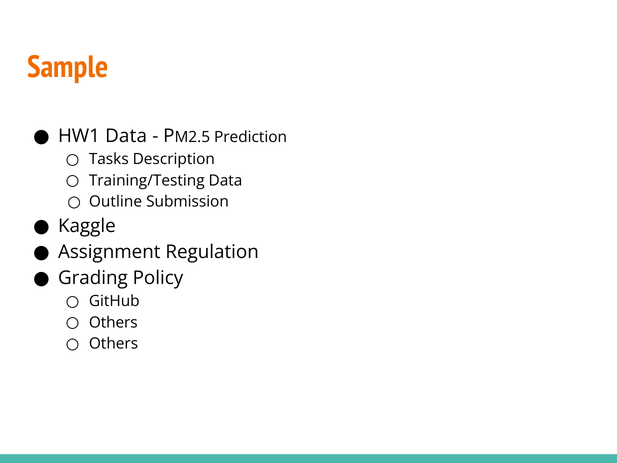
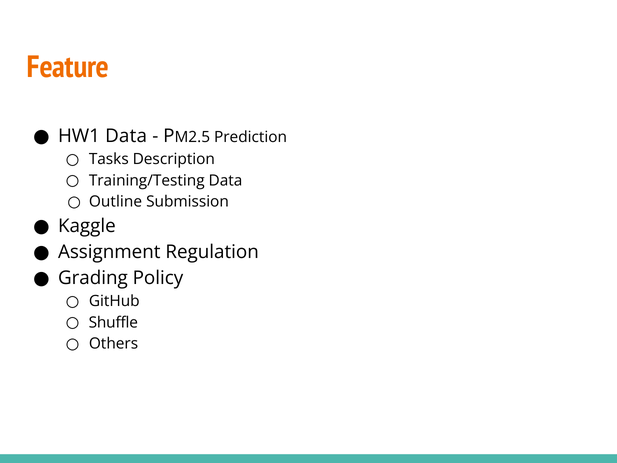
Sample: Sample -> Feature
Others at (113, 322): Others -> Shuffle
